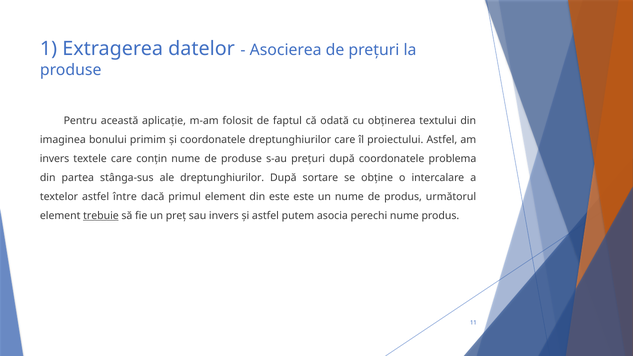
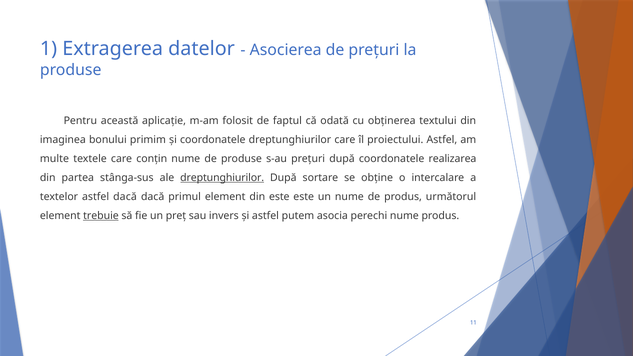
invers at (55, 159): invers -> multe
problema: problema -> realizarea
dreptunghiurilor at (222, 178) underline: none -> present
astfel între: între -> dacă
